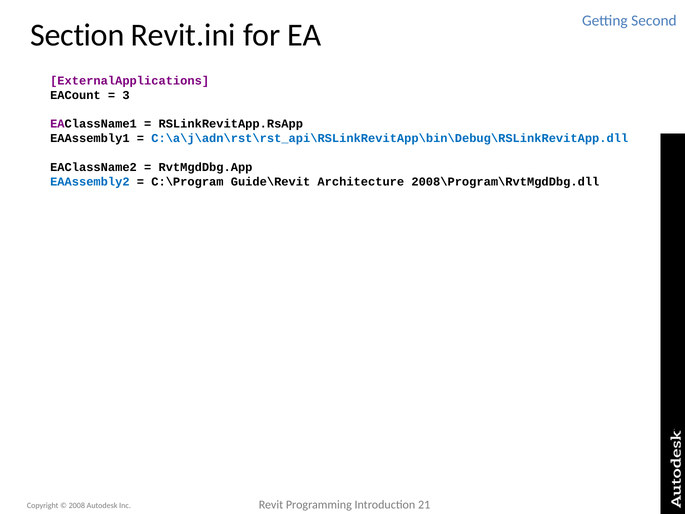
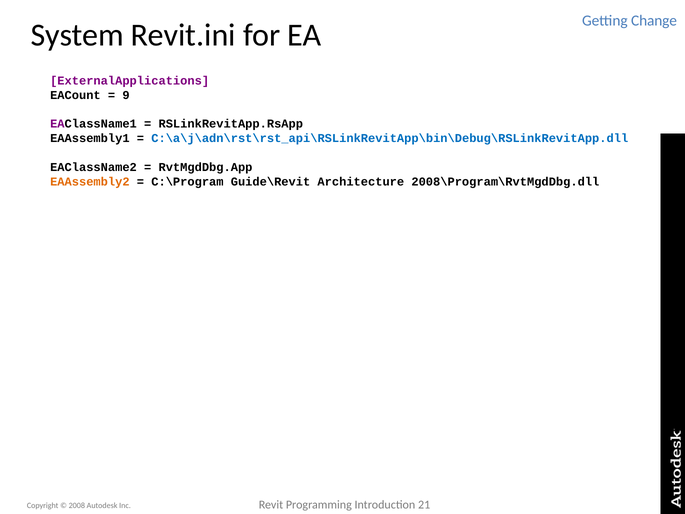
Second: Second -> Change
Section: Section -> System
3: 3 -> 9
EAAssembly2 colour: blue -> orange
